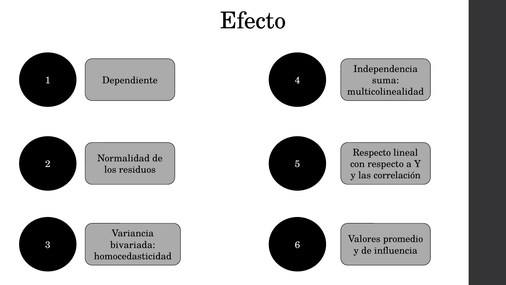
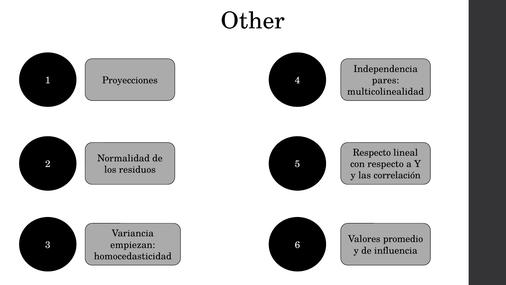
Efecto: Efecto -> Other
Dependiente: Dependiente -> Proyecciones
suma: suma -> pares
bivariada: bivariada -> empiezan
